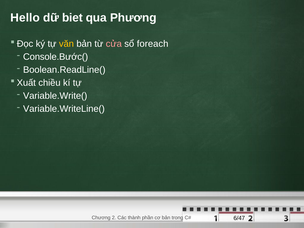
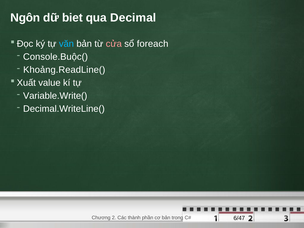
Hello: Hello -> Ngôn
Phương: Phương -> Decimal
văn colour: yellow -> light blue
Console.Bước(: Console.Bước( -> Console.Buộc(
Boolean.ReadLine(: Boolean.ReadLine( -> Khoảng.ReadLine(
chiều: chiều -> value
Variable.WriteLine(: Variable.WriteLine( -> Decimal.WriteLine(
